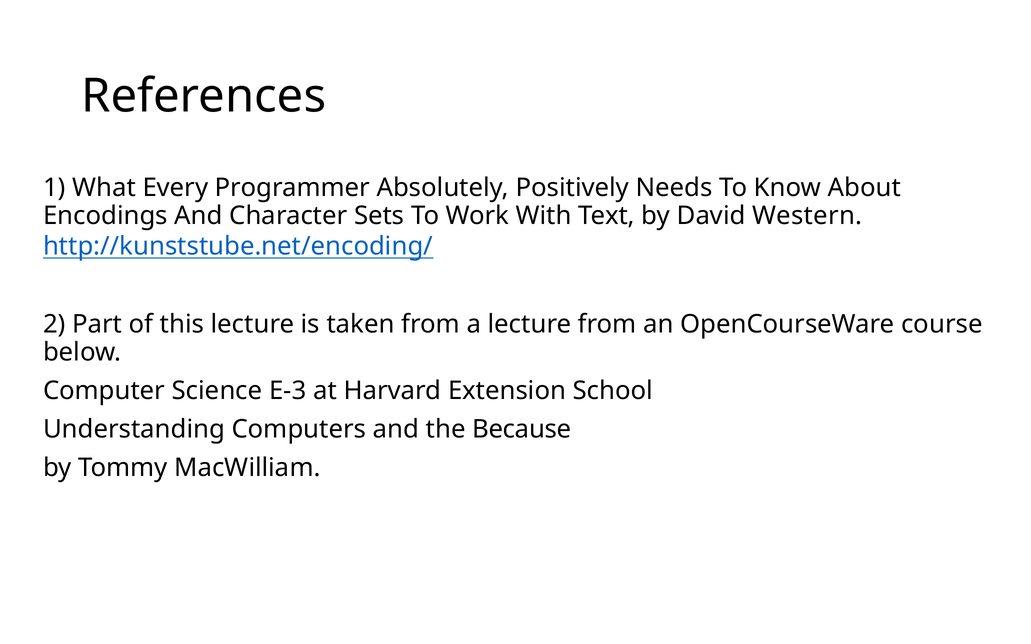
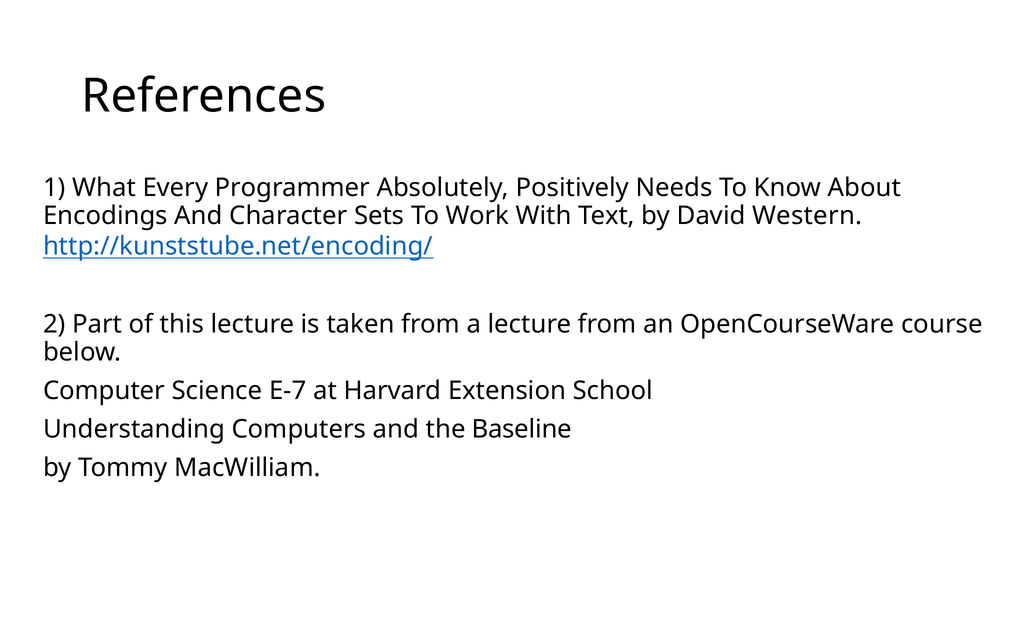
E-3: E-3 -> E-7
Because: Because -> Baseline
